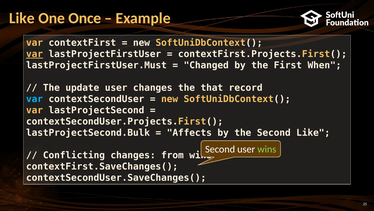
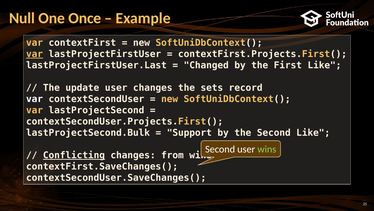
Like at (22, 18): Like -> Null
lastProjectFirstUser.Must: lastProjectFirstUser.Must -> lastProjectFirstUser.Last
First When: When -> Like
that: that -> sets
var at (35, 99) colour: light blue -> white
Affects: Affects -> Support
Conflicting underline: none -> present
